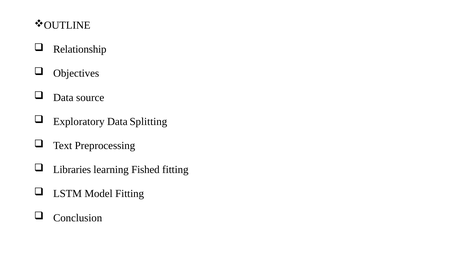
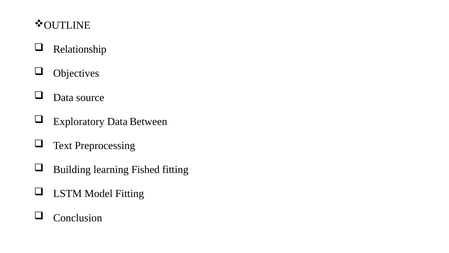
Splitting: Splitting -> Between
Libraries: Libraries -> Building
